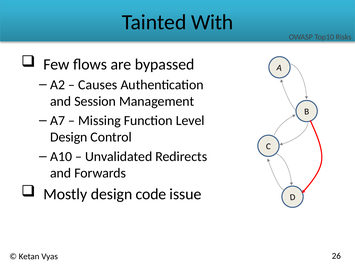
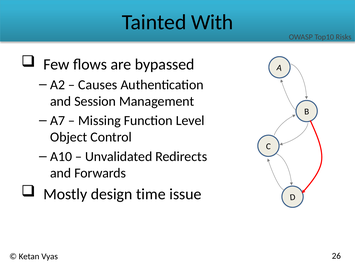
Design at (69, 137): Design -> Object
code: code -> time
